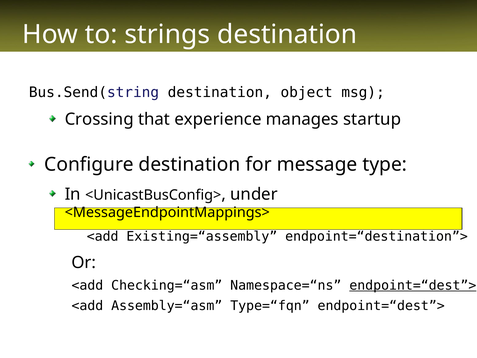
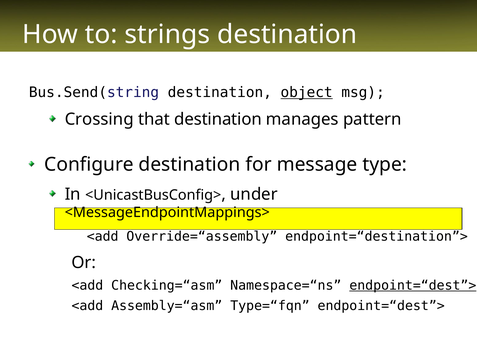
object underline: none -> present
that experience: experience -> destination
startup: startup -> pattern
Existing=“assembly: Existing=“assembly -> Override=“assembly
